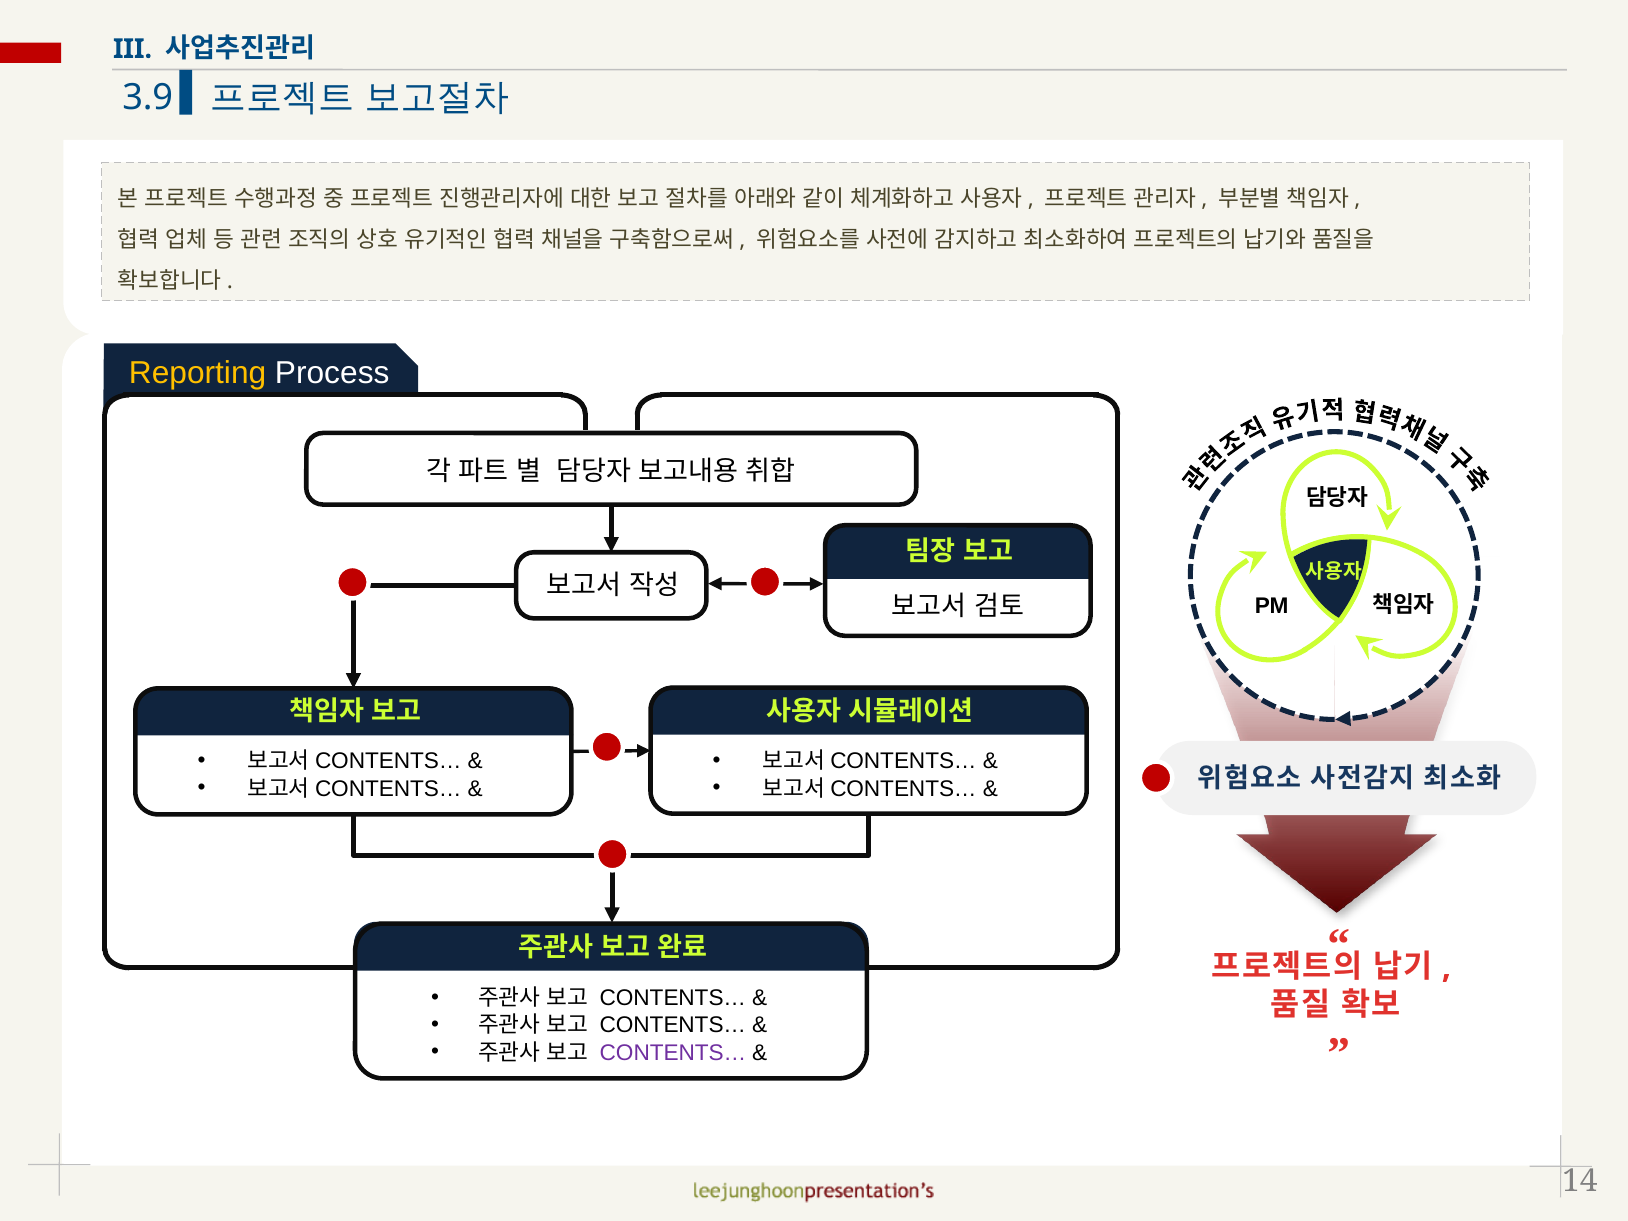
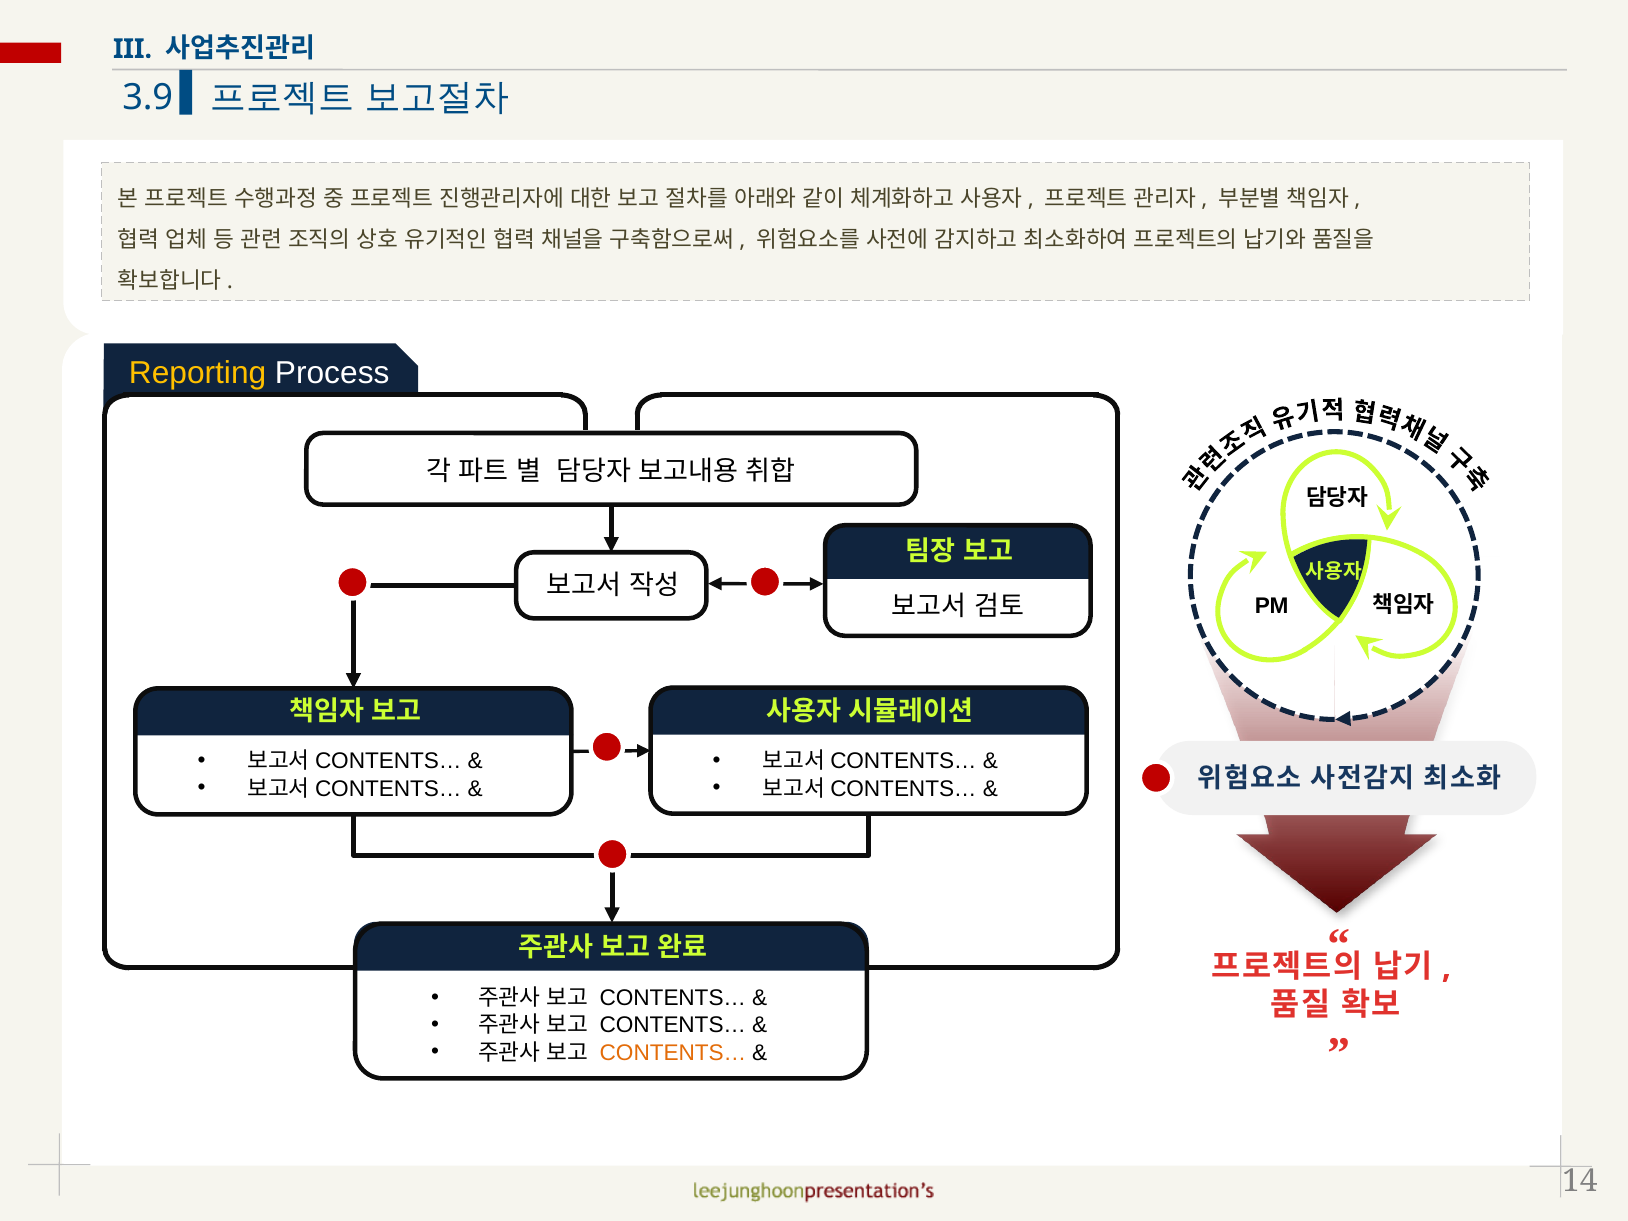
CONTENTS… at (673, 1053) colour: purple -> orange
